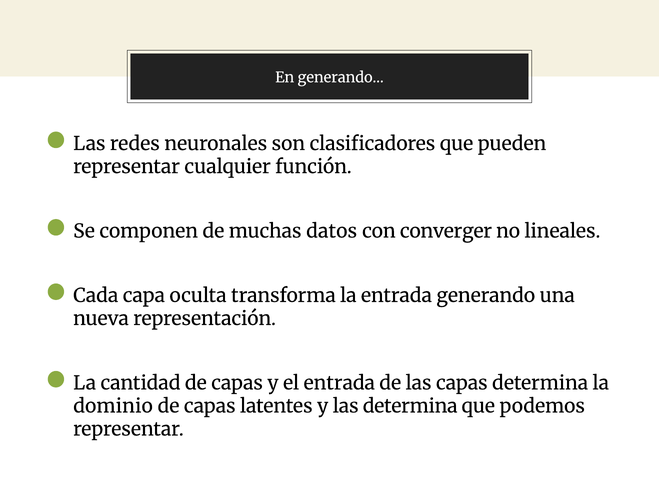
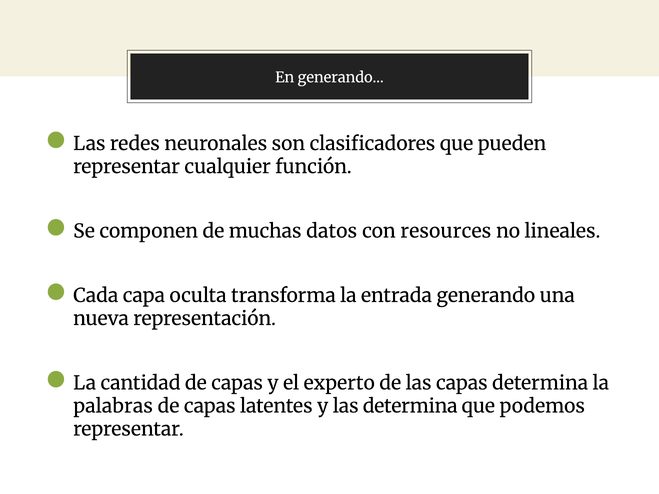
converger: converger -> resources
el entrada: entrada -> experto
dominio: dominio -> palabras
